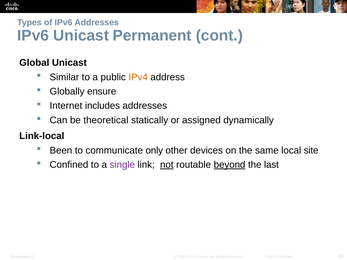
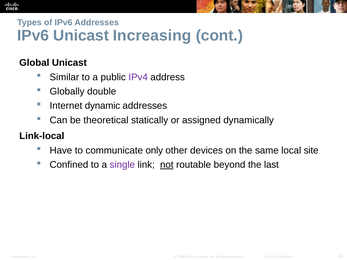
Permanent: Permanent -> Increasing
IPv4 colour: orange -> purple
ensure: ensure -> double
includes: includes -> dynamic
Been: Been -> Have
beyond underline: present -> none
